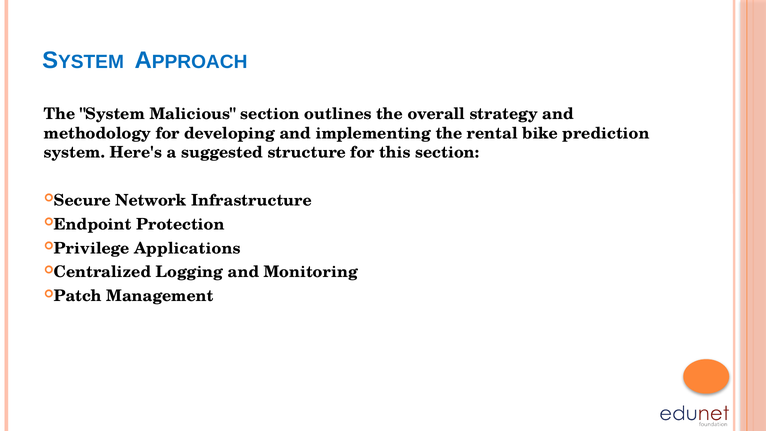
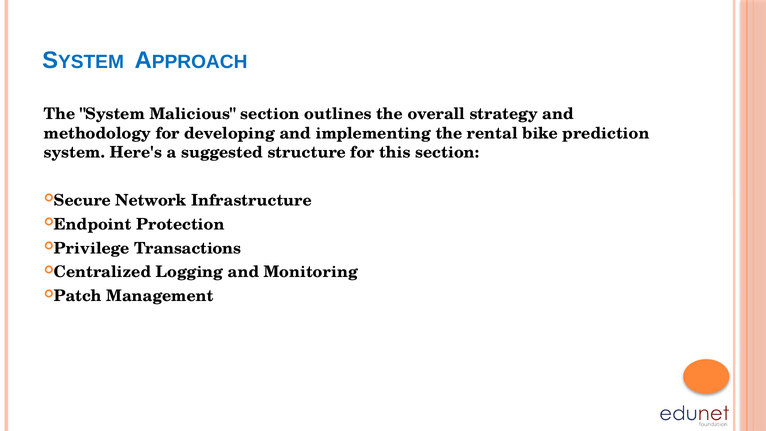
Applications: Applications -> Transactions
